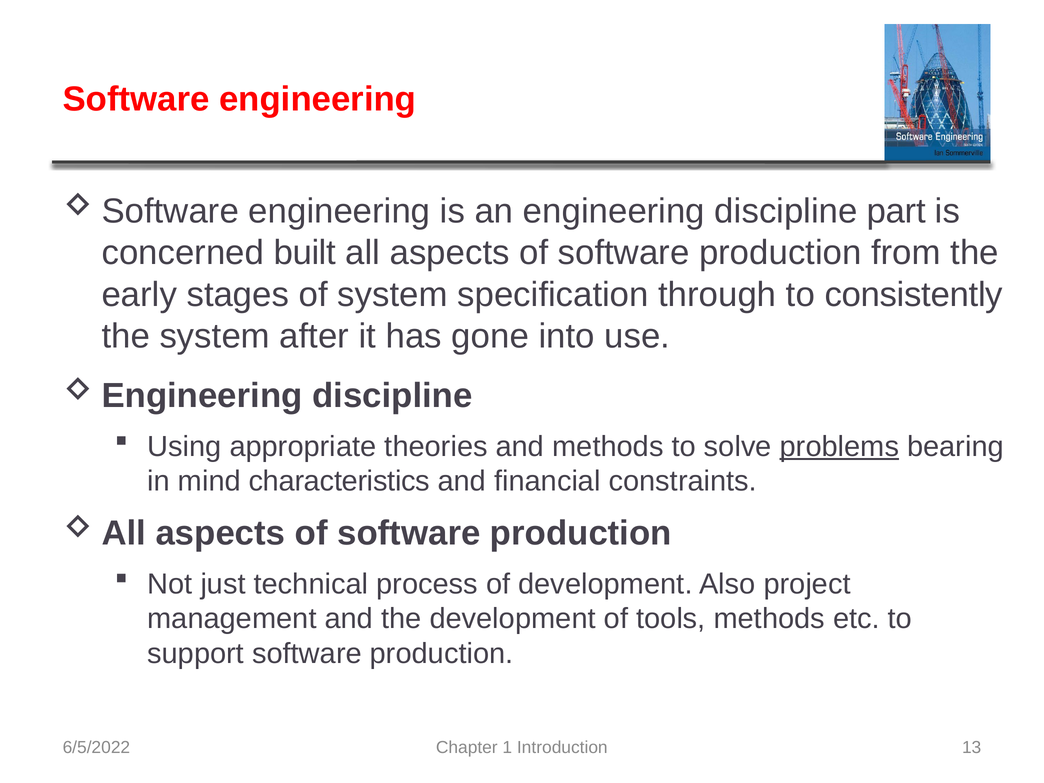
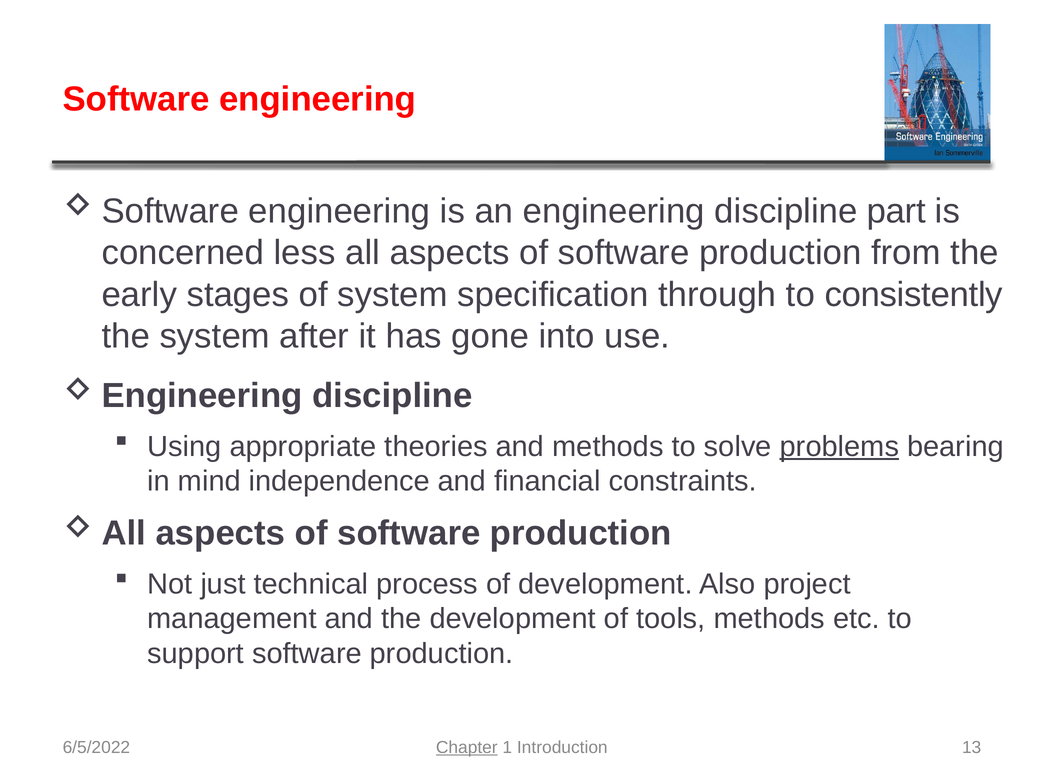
built: built -> less
characteristics: characteristics -> independence
Chapter underline: none -> present
